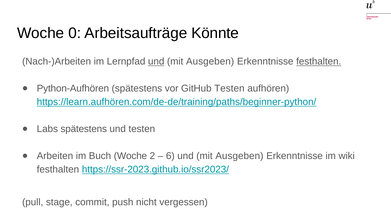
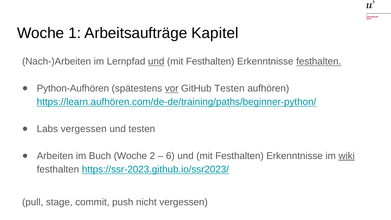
0: 0 -> 1
Könnte: Könnte -> Kapitel
Ausgeben at (210, 61): Ausgeben -> Festhalten
vor underline: none -> present
Labs spätestens: spätestens -> vergessen
6 und mit Ausgeben: Ausgeben -> Festhalten
wiki underline: none -> present
